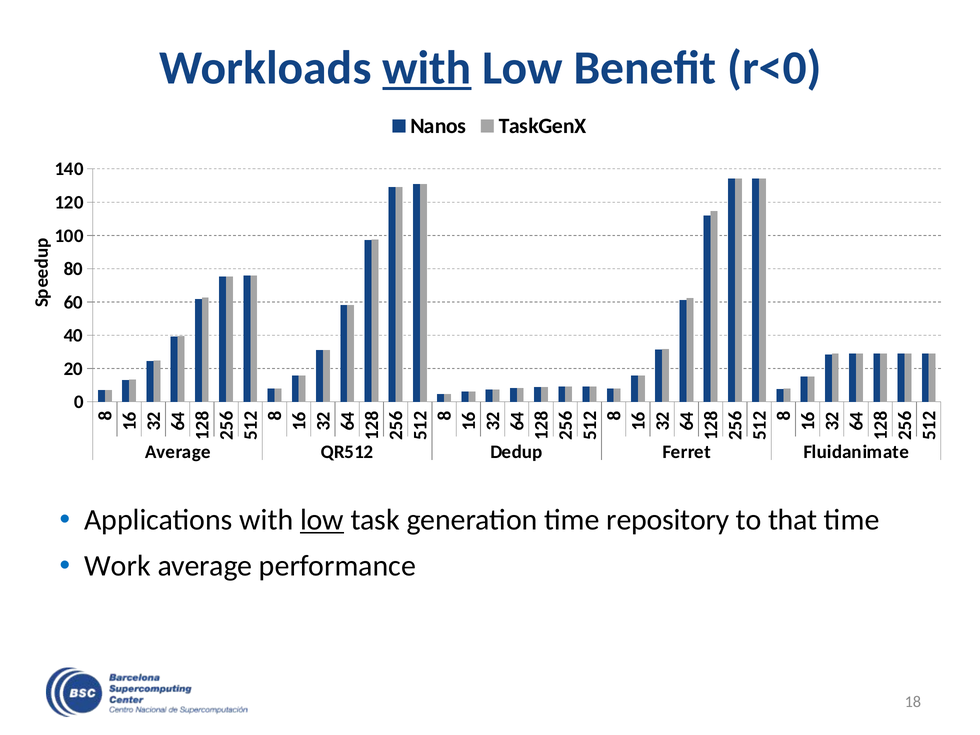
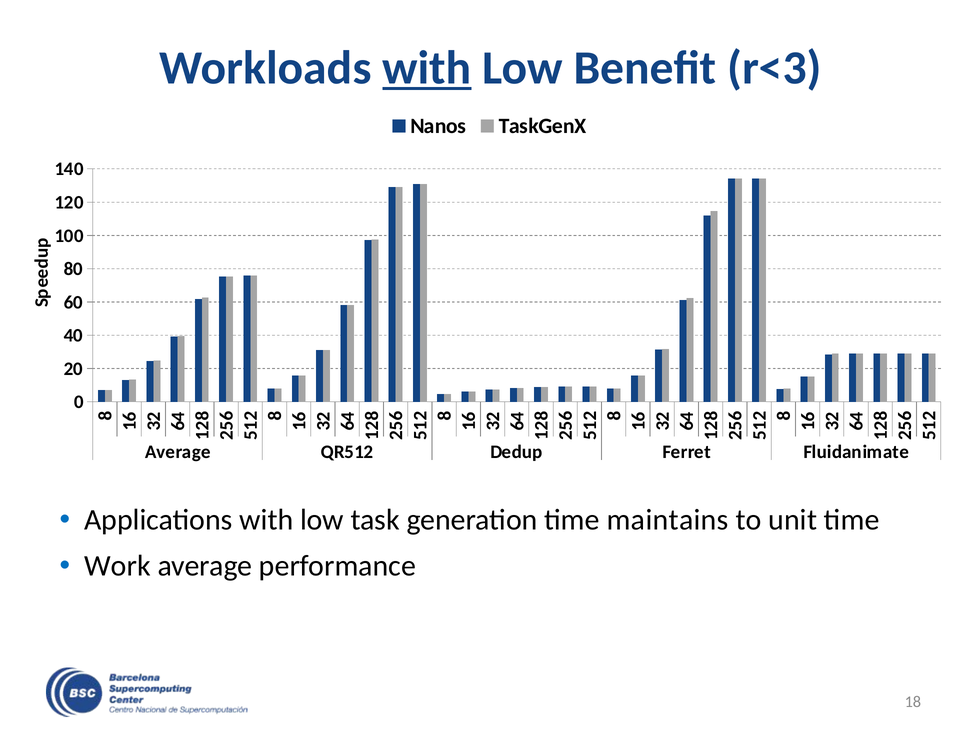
r<0: r<0 -> r<3
low at (322, 520) underline: present -> none
repository: repository -> maintains
that: that -> unit
